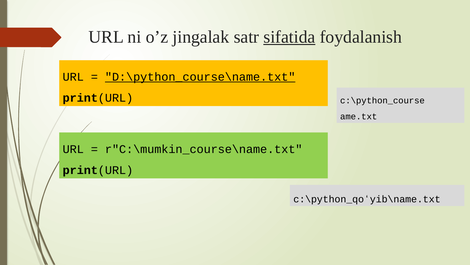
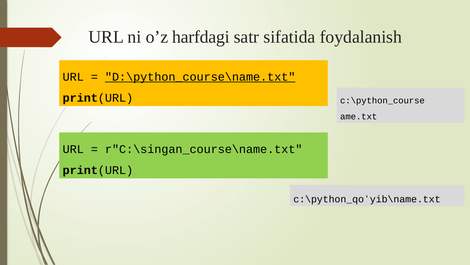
jingalak: jingalak -> harfdagi
sifatida underline: present -> none
r"C:\mumkin_course\name.txt: r"C:\mumkin_course\name.txt -> r"C:\singan_course\name.txt
